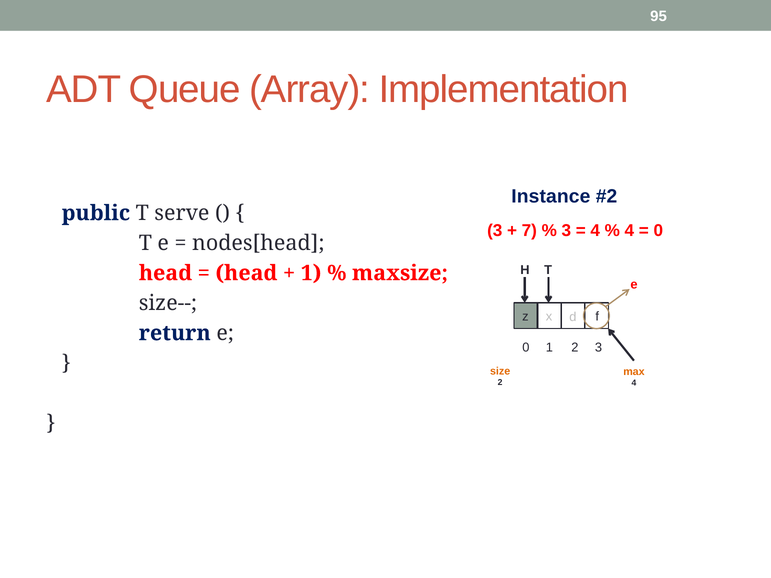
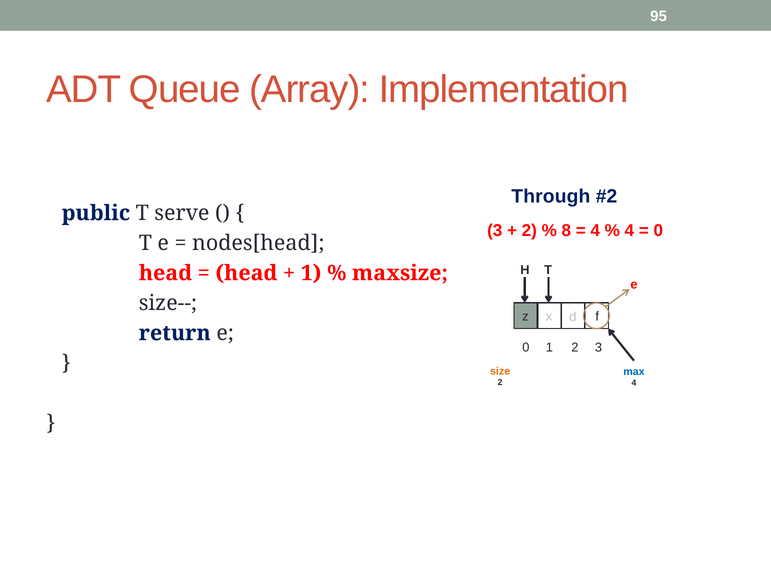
Instance: Instance -> Through
7 at (529, 231): 7 -> 2
3 at (566, 231): 3 -> 8
max colour: orange -> blue
